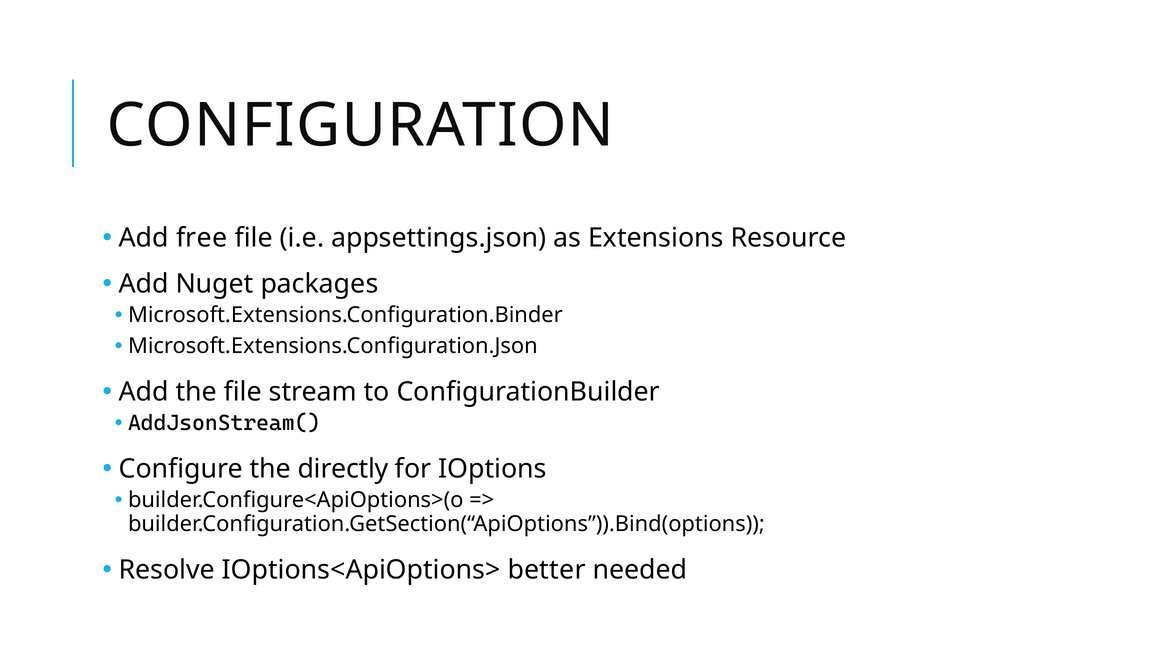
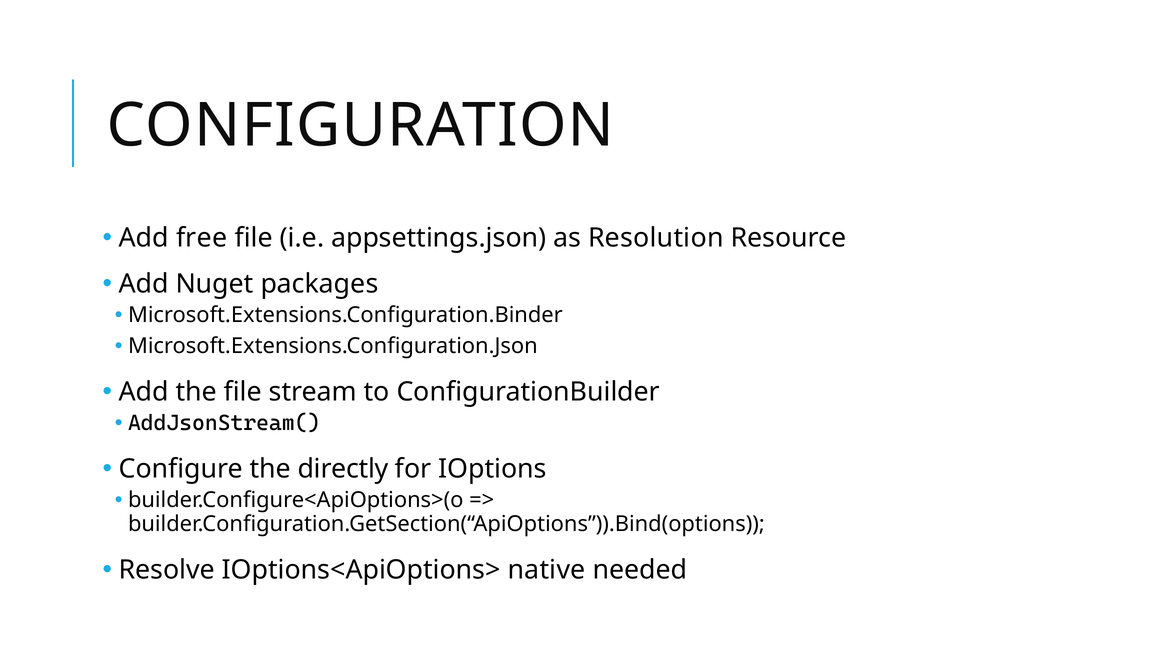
Extensions: Extensions -> Resolution
better: better -> native
